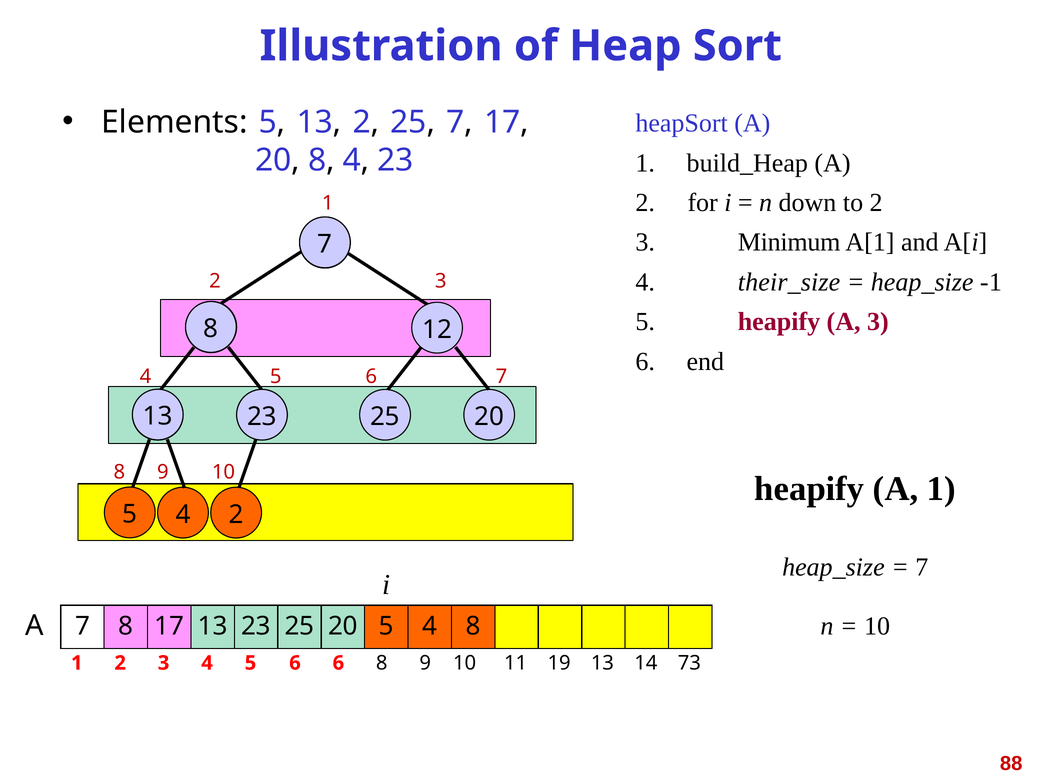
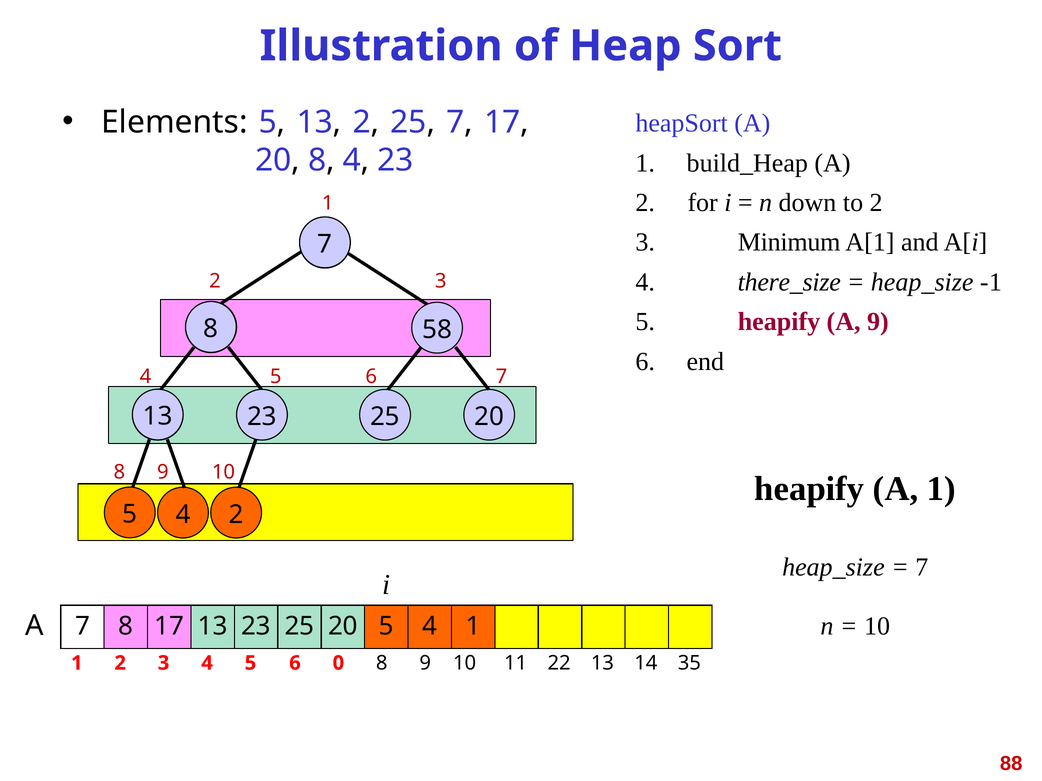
their_size: their_size -> there_size
A 3: 3 -> 9
12: 12 -> 58
8 at (473, 626): 8 -> 1
6 6: 6 -> 0
19: 19 -> 22
73: 73 -> 35
